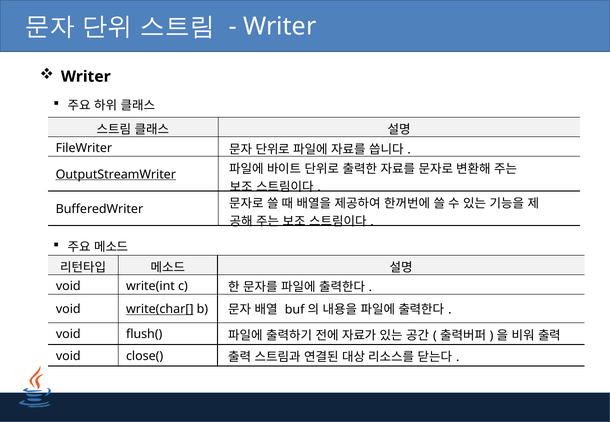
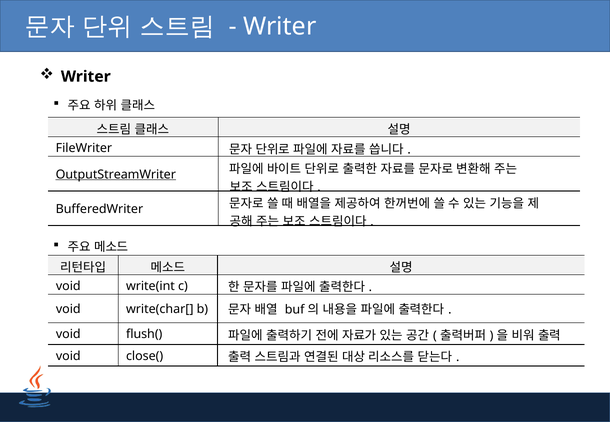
write(char[ underline: present -> none
